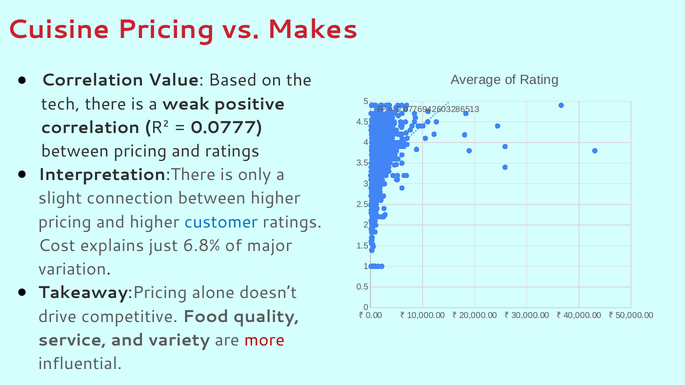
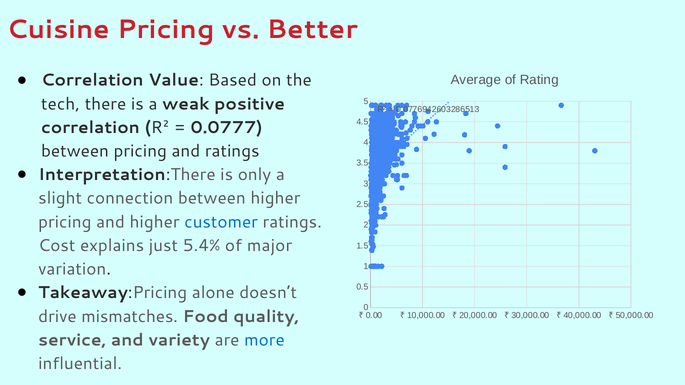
Makes: Makes -> Better
6.8%: 6.8% -> 5.4%
competitive: competitive -> mismatches
more colour: red -> blue
